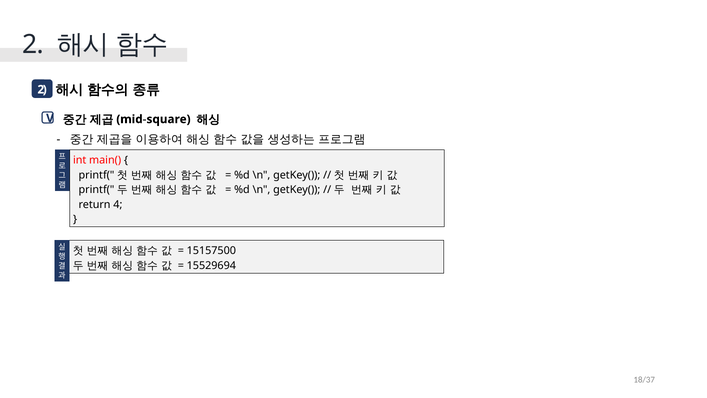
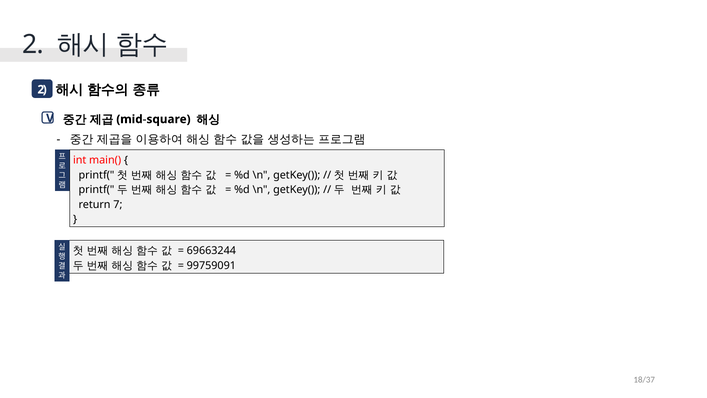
4: 4 -> 7
15157500: 15157500 -> 69663244
15529694: 15529694 -> 99759091
